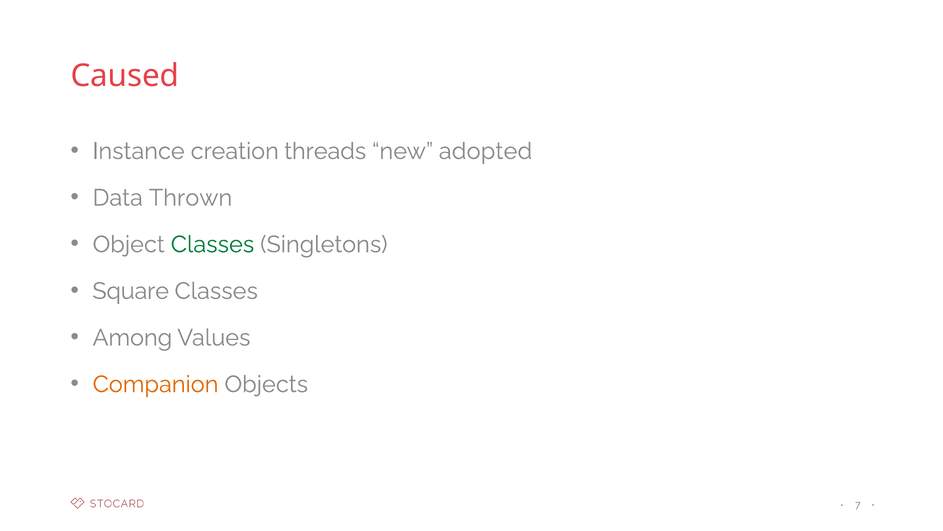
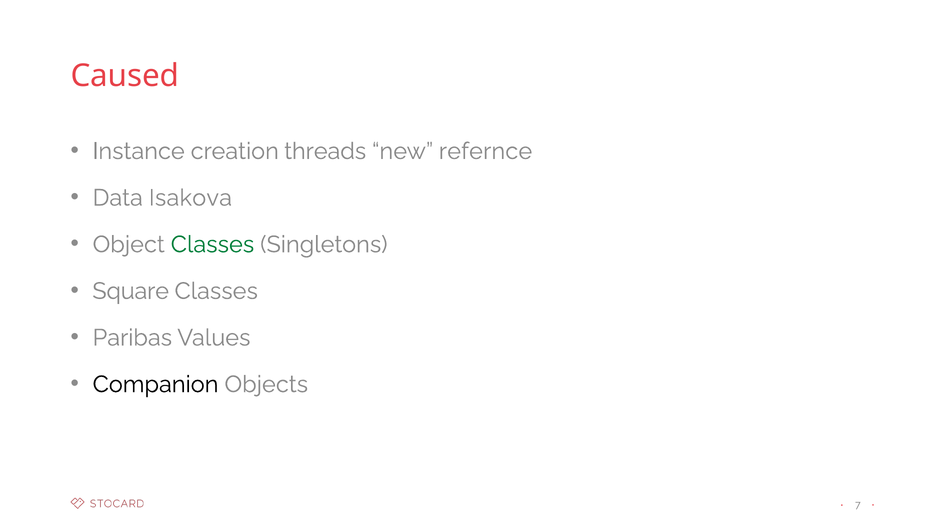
adopted: adopted -> refernce
Thrown: Thrown -> Isakova
Among: Among -> Paribas
Companion colour: orange -> black
